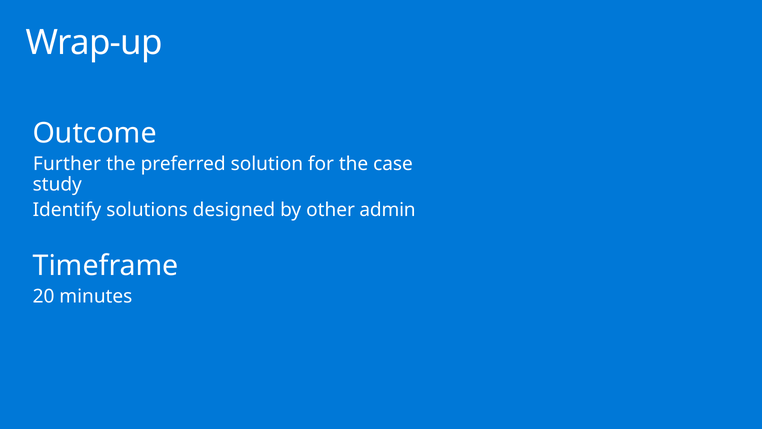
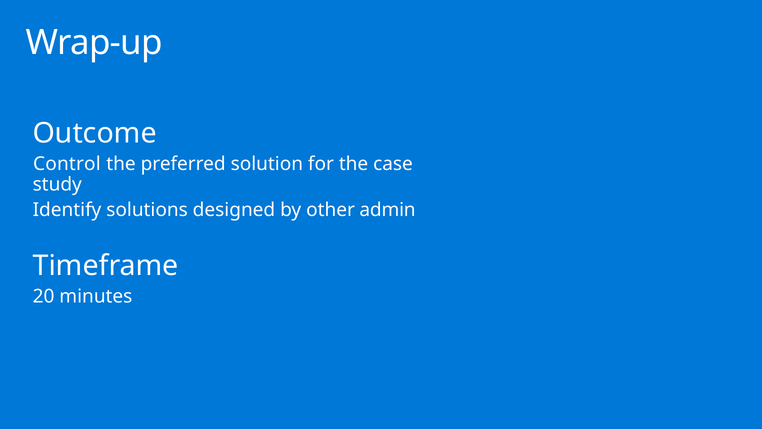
Further: Further -> Control
